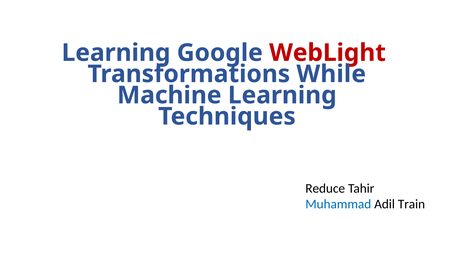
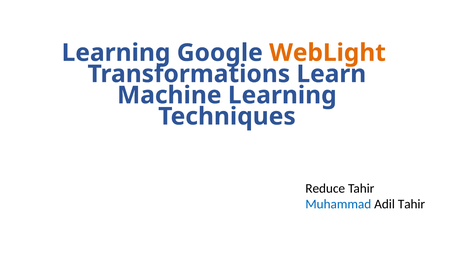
WebLight colour: red -> orange
While: While -> Learn
Adil Train: Train -> Tahir
